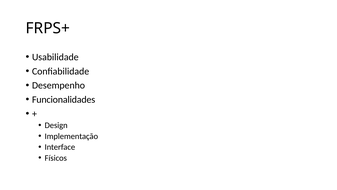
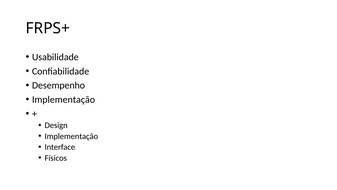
Funcionalidades at (64, 99): Funcionalidades -> Implementação
